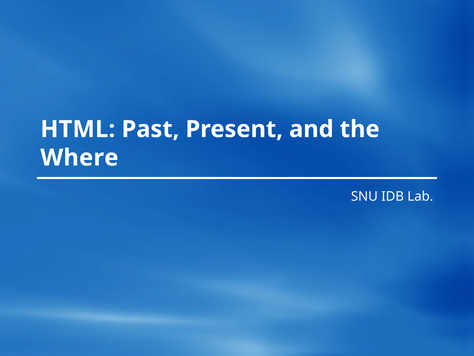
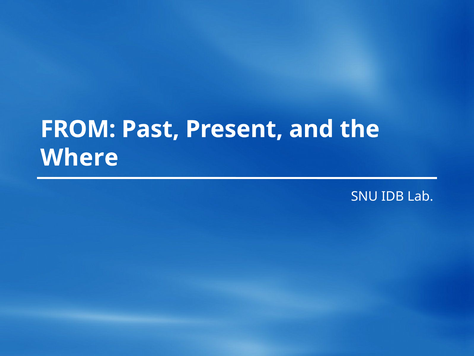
HTML: HTML -> FROM
